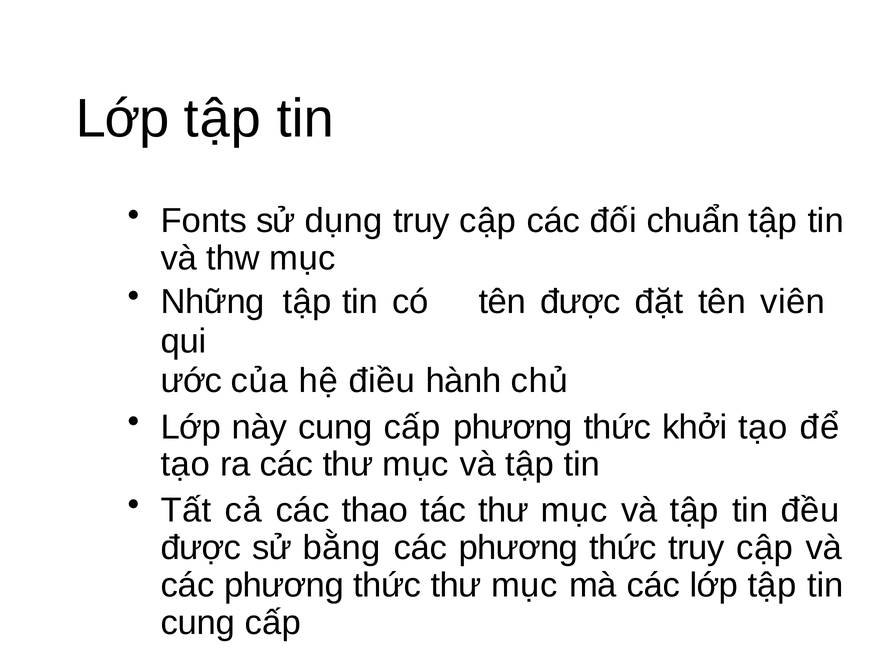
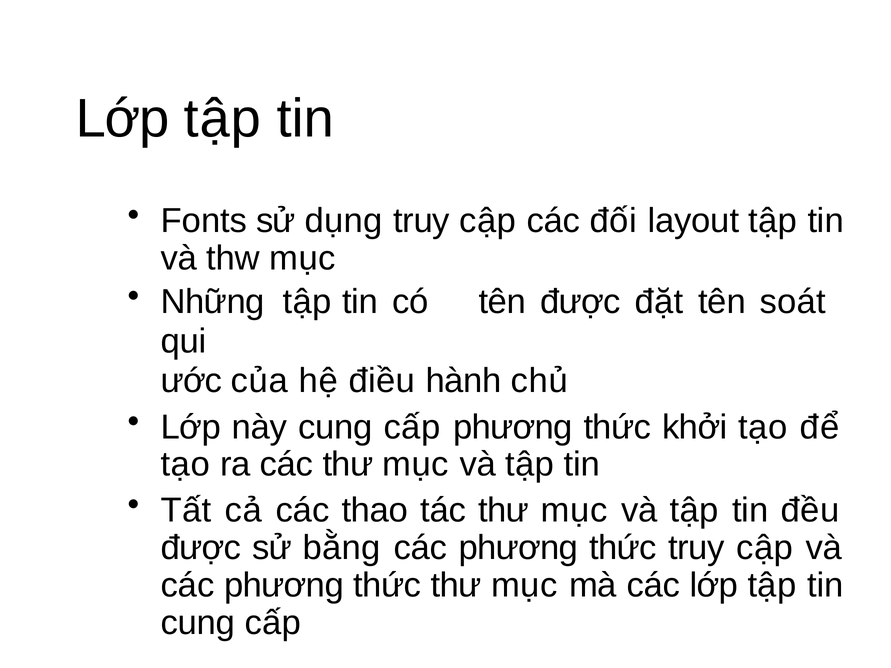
chuẩn: chuẩn -> layout
viên: viên -> soát
